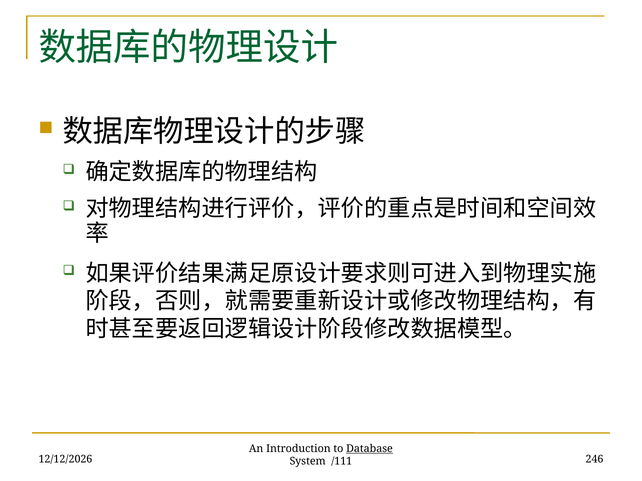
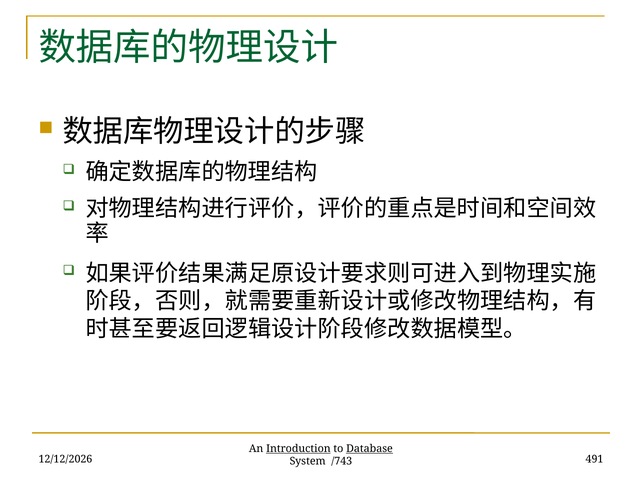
Introduction underline: none -> present
246: 246 -> 491
/111: /111 -> /743
